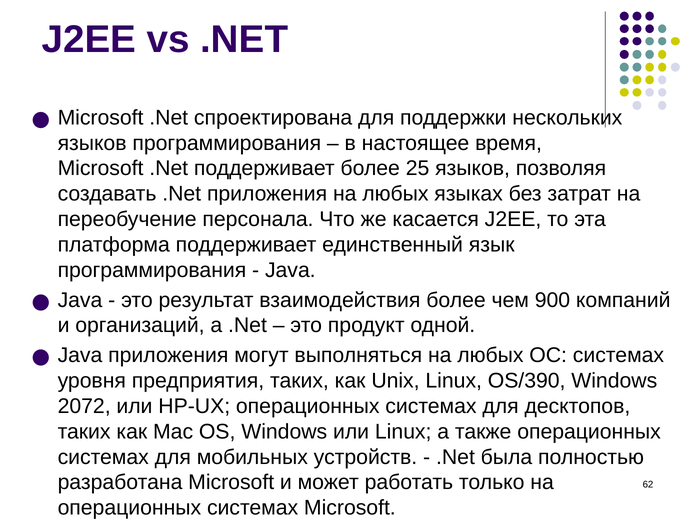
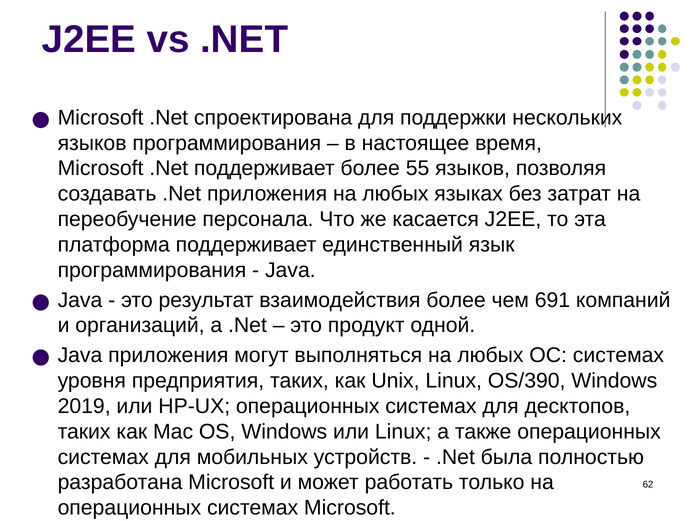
25: 25 -> 55
900: 900 -> 691
2072: 2072 -> 2019
